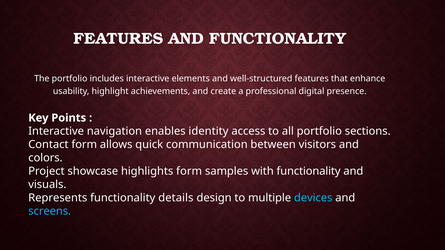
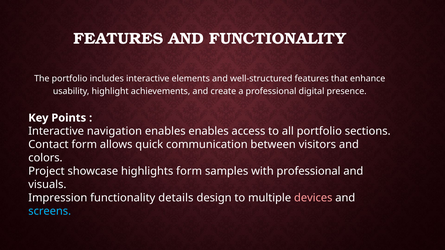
enables identity: identity -> enables
with functionality: functionality -> professional
Represents: Represents -> Impression
devices colour: light blue -> pink
